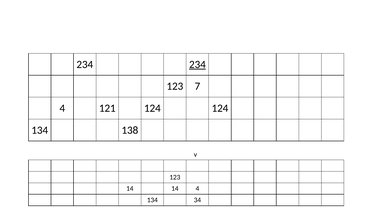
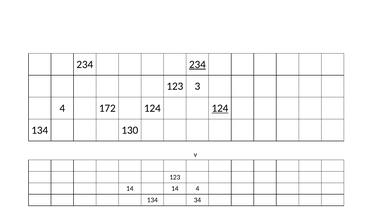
7: 7 -> 3
121: 121 -> 172
124 at (220, 108) underline: none -> present
138: 138 -> 130
